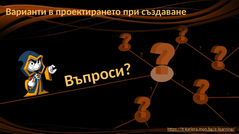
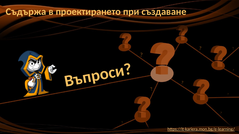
Варианти: Варианти -> Съдържа
